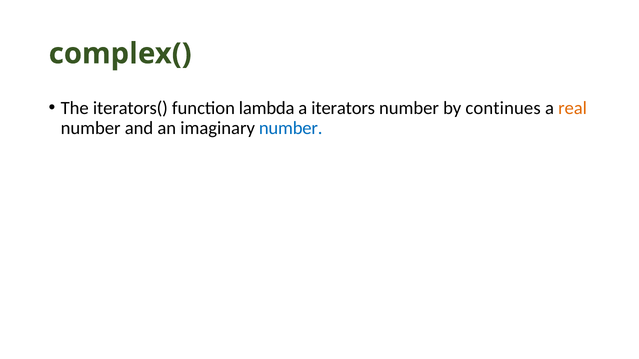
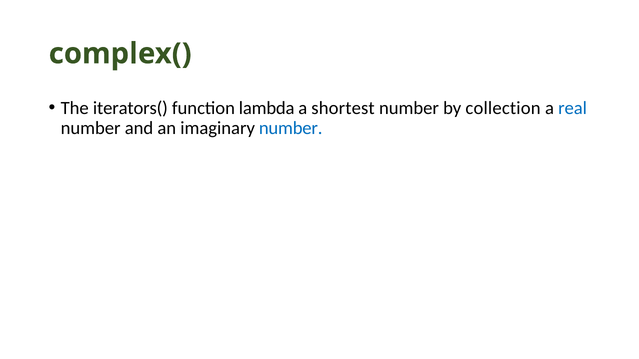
iterators: iterators -> shortest
continues: continues -> collection
real colour: orange -> blue
